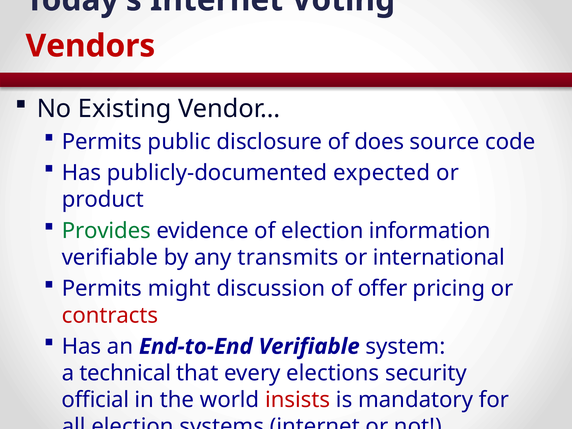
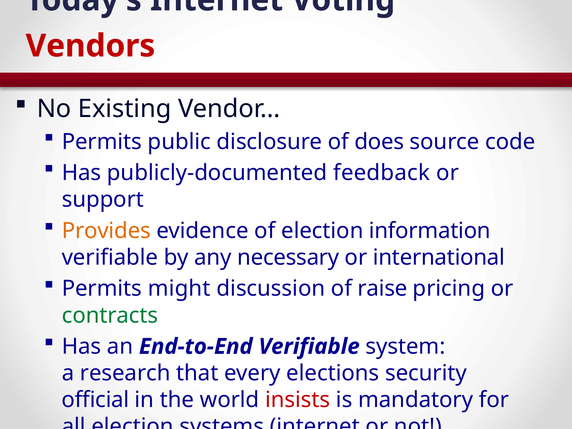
expected: expected -> feedback
product: product -> support
Provides colour: green -> orange
transmits: transmits -> necessary
offer: offer -> raise
contracts colour: red -> green
technical: technical -> research
